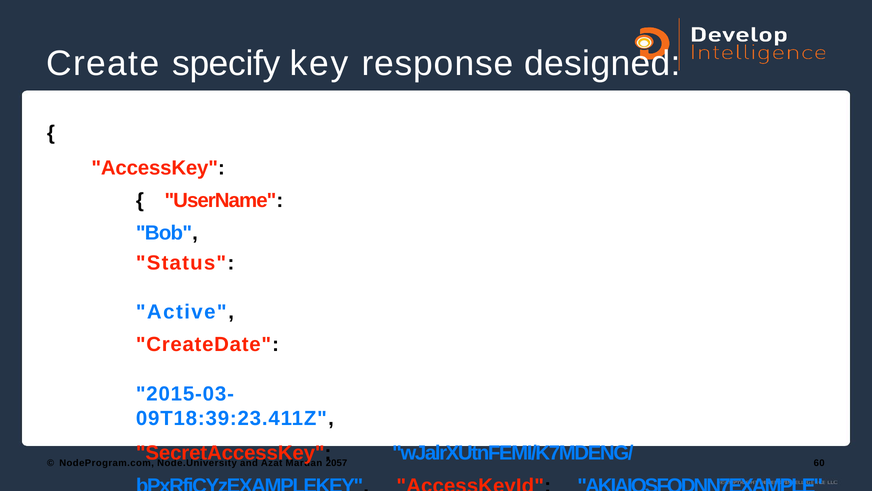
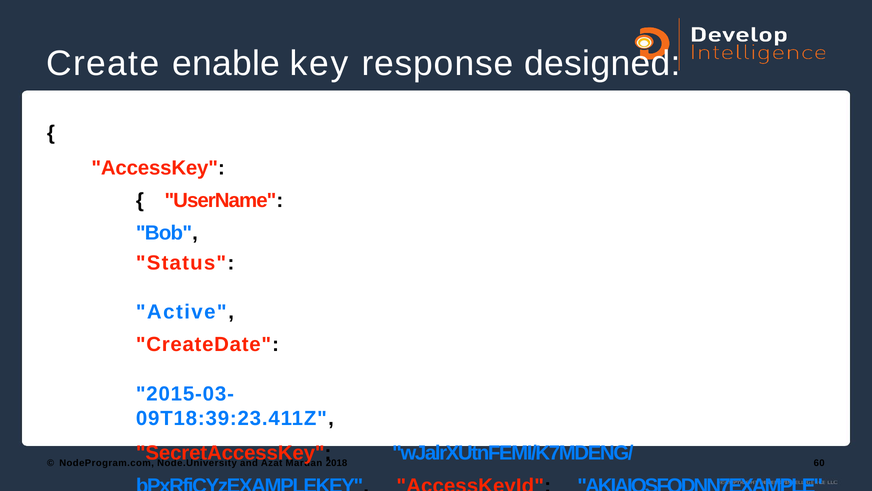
specify: specify -> enable
2057: 2057 -> 2018
